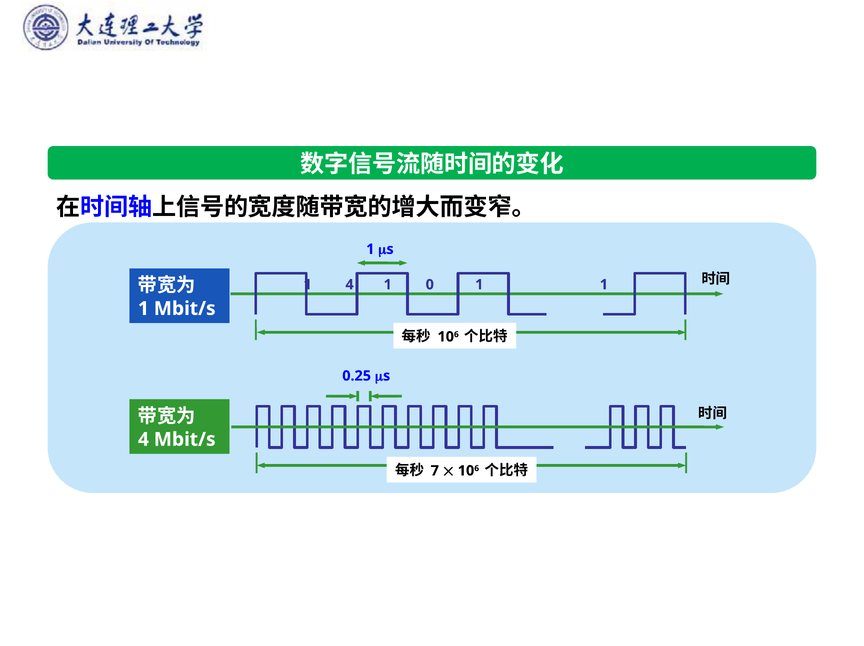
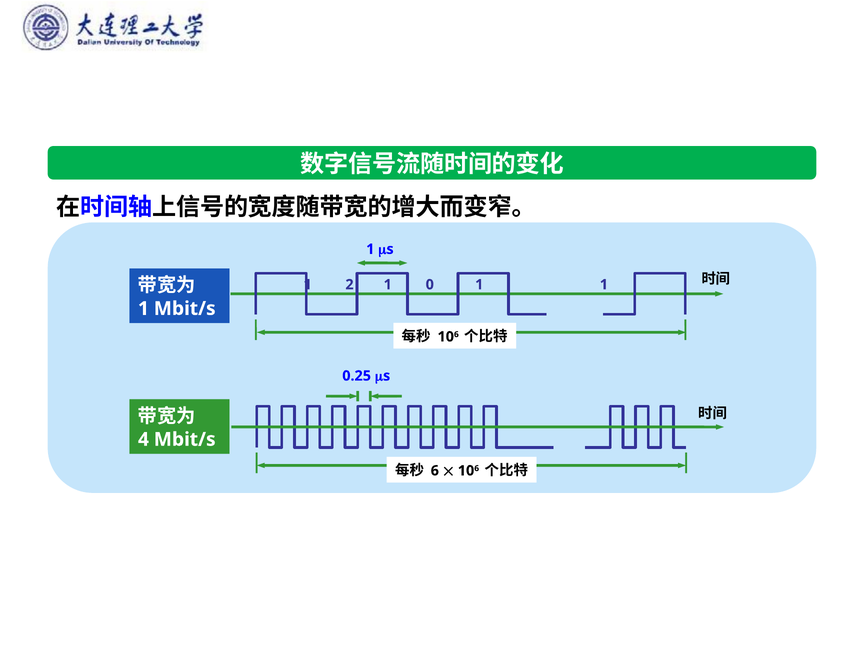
1 4: 4 -> 2
7: 7 -> 6
